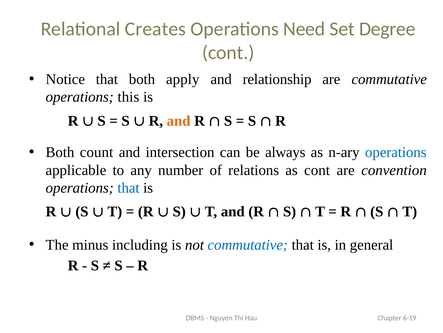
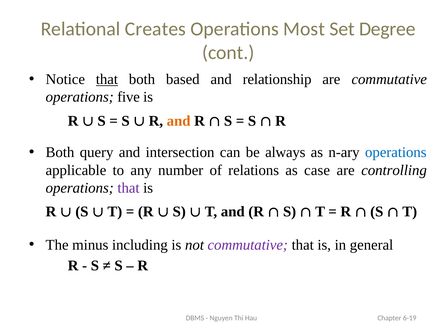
Need: Need -> Most
that at (107, 79) underline: none -> present
apply: apply -> based
this: this -> five
count: count -> query
as cont: cont -> case
convention: convention -> controlling
that at (128, 187) colour: blue -> purple
commutative at (248, 244) colour: blue -> purple
